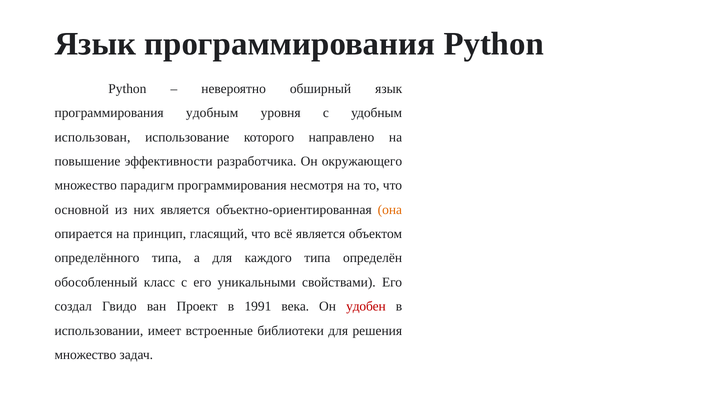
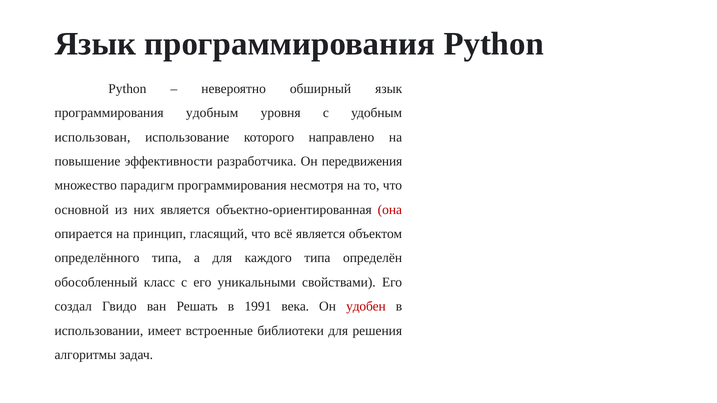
окружающего: окружающего -> передвижения
она colour: orange -> red
Проект: Проект -> Решать
множество at (85, 355): множество -> алгоритмы
